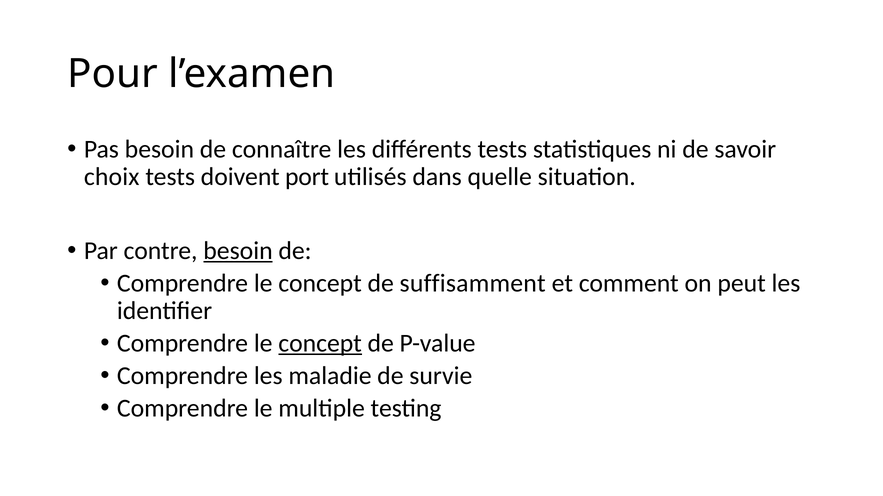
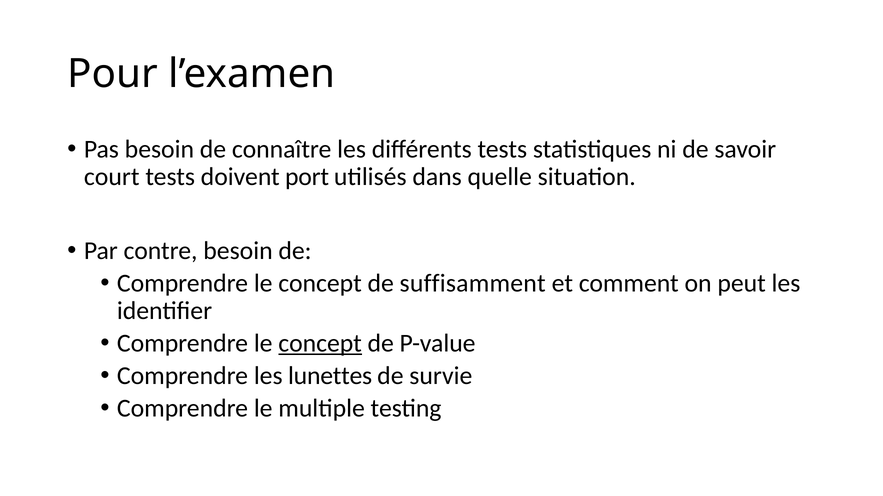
choix: choix -> court
besoin at (238, 251) underline: present -> none
maladie: maladie -> lunettes
